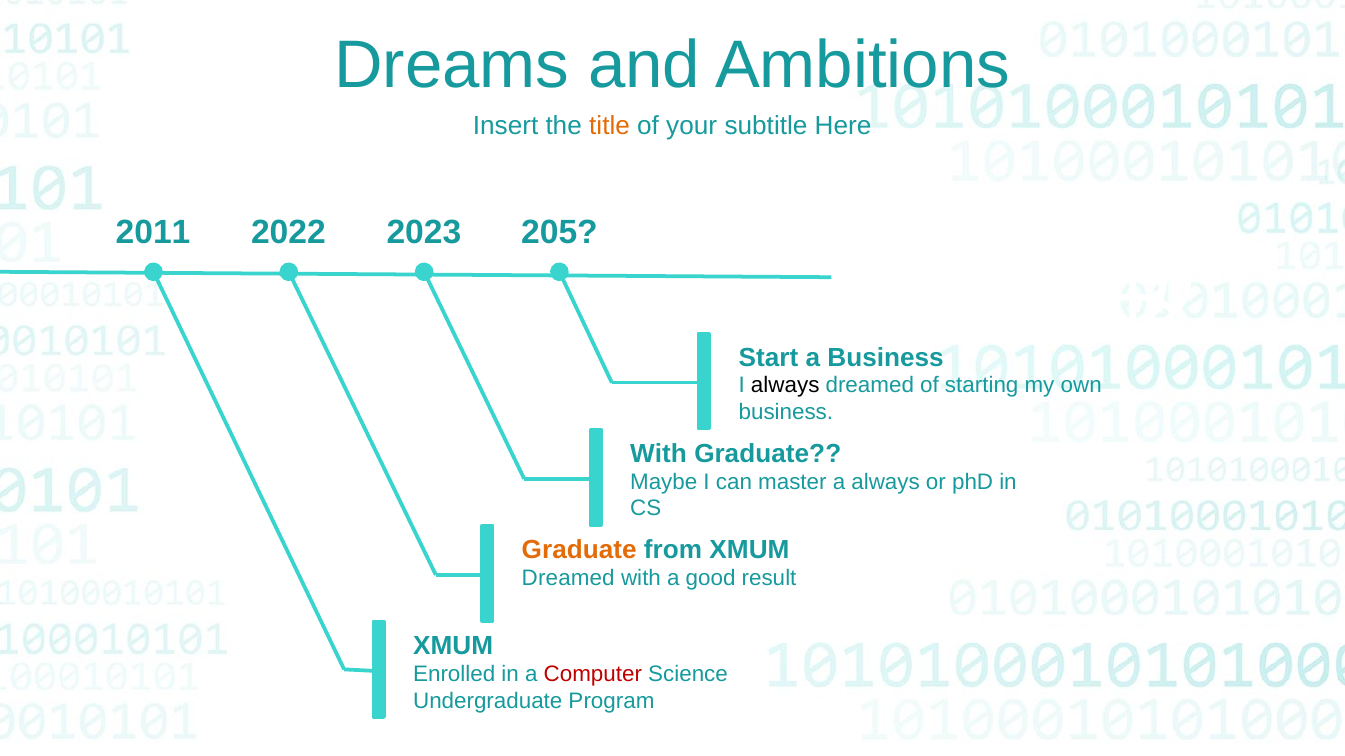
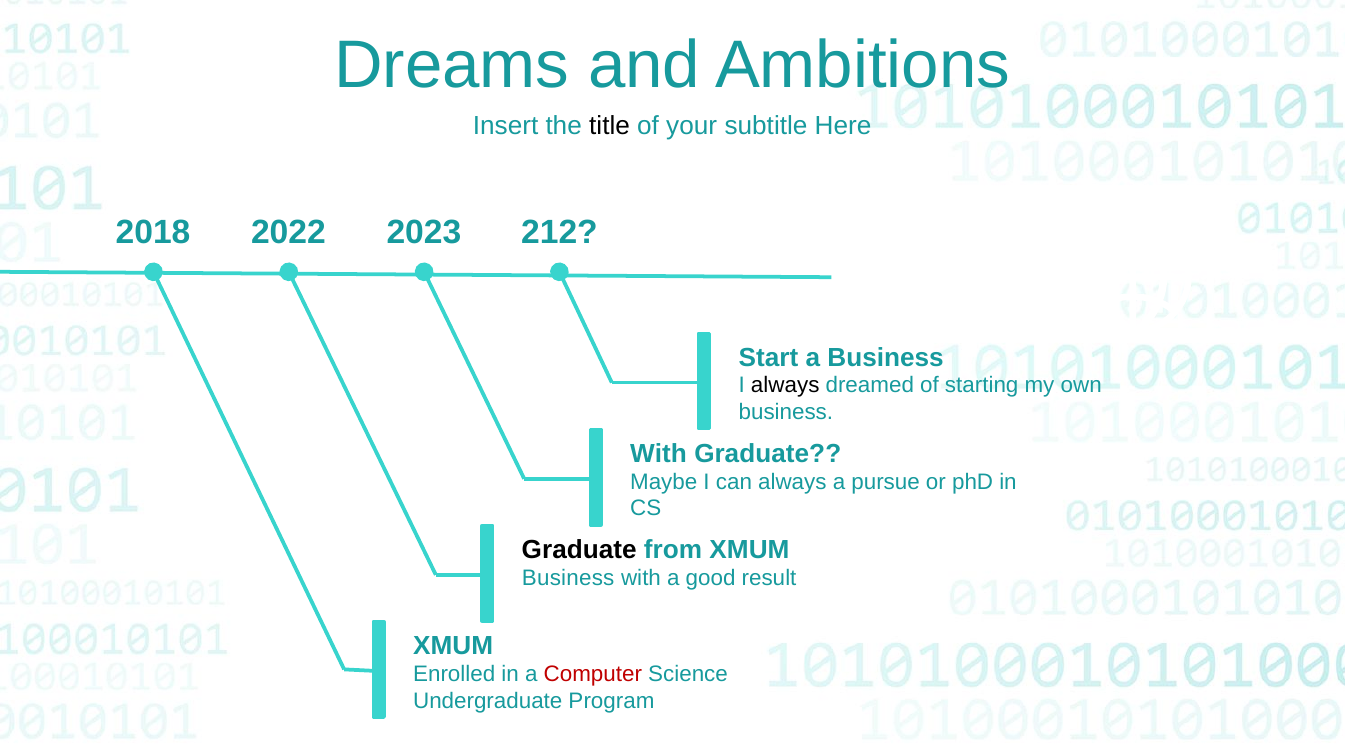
title colour: orange -> black
2011: 2011 -> 2018
205: 205 -> 212
can master: master -> always
a always: always -> pursue
Graduate at (579, 550) colour: orange -> black
Dreamed at (568, 578): Dreamed -> Business
